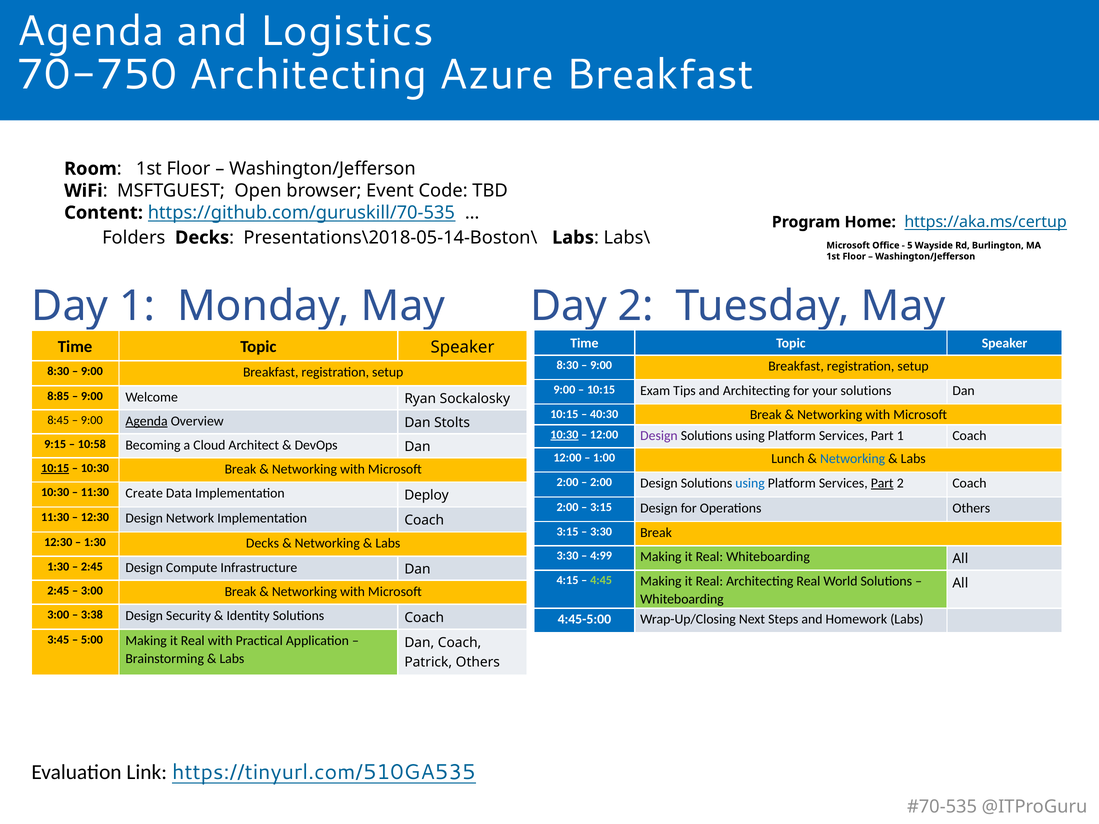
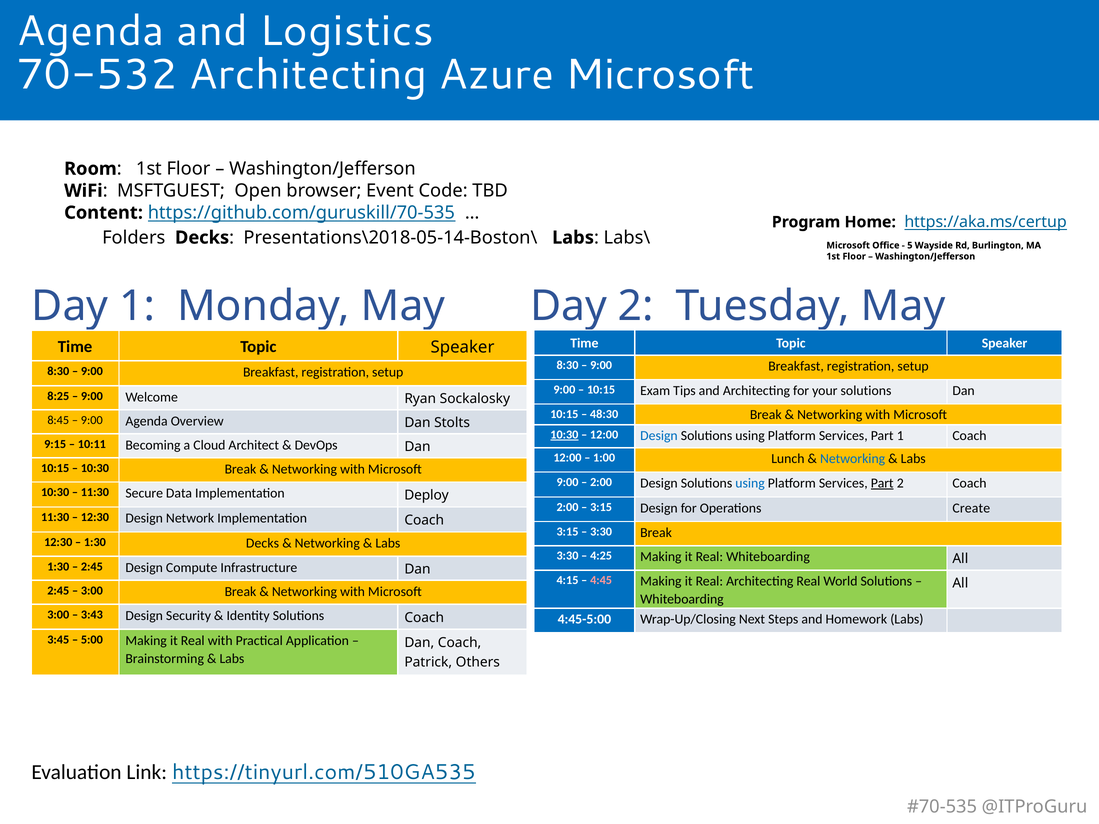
70-750: 70-750 -> 70-532
Azure Breakfast: Breakfast -> Microsoft
8:85: 8:85 -> 8:25
40:30: 40:30 -> 48:30
Agenda at (147, 421) underline: present -> none
Design at (659, 436) colour: purple -> blue
10:58: 10:58 -> 10:11
10:15 at (55, 468) underline: present -> none
2:00 at (567, 482): 2:00 -> 9:00
Create: Create -> Secure
Operations Others: Others -> Create
4:99: 4:99 -> 4:25
4:45 colour: light green -> pink
3:38: 3:38 -> 3:43
